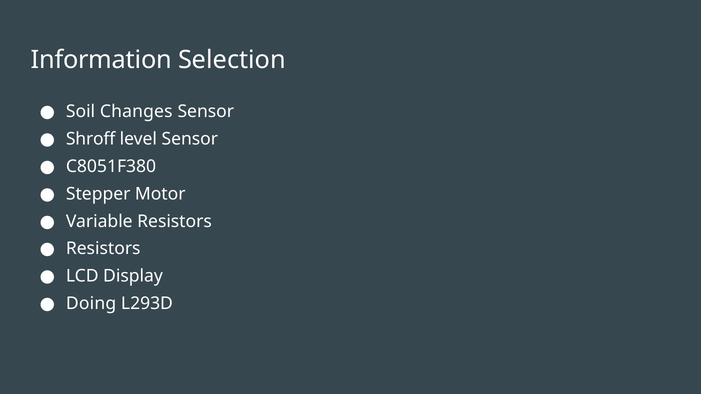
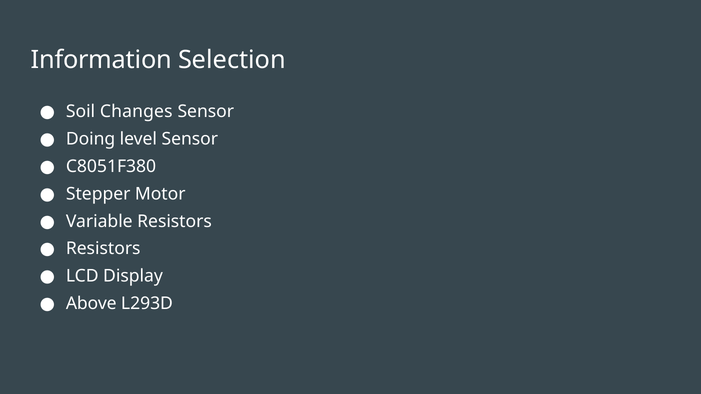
Shroff: Shroff -> Doing
Doing: Doing -> Above
